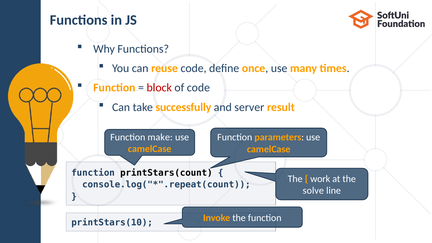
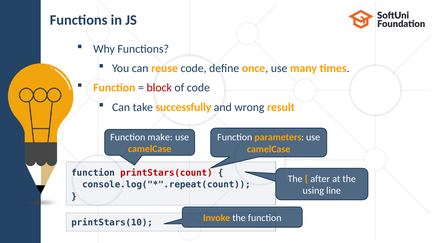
server: server -> wrong
printStars(count colour: black -> red
work: work -> after
solve: solve -> using
